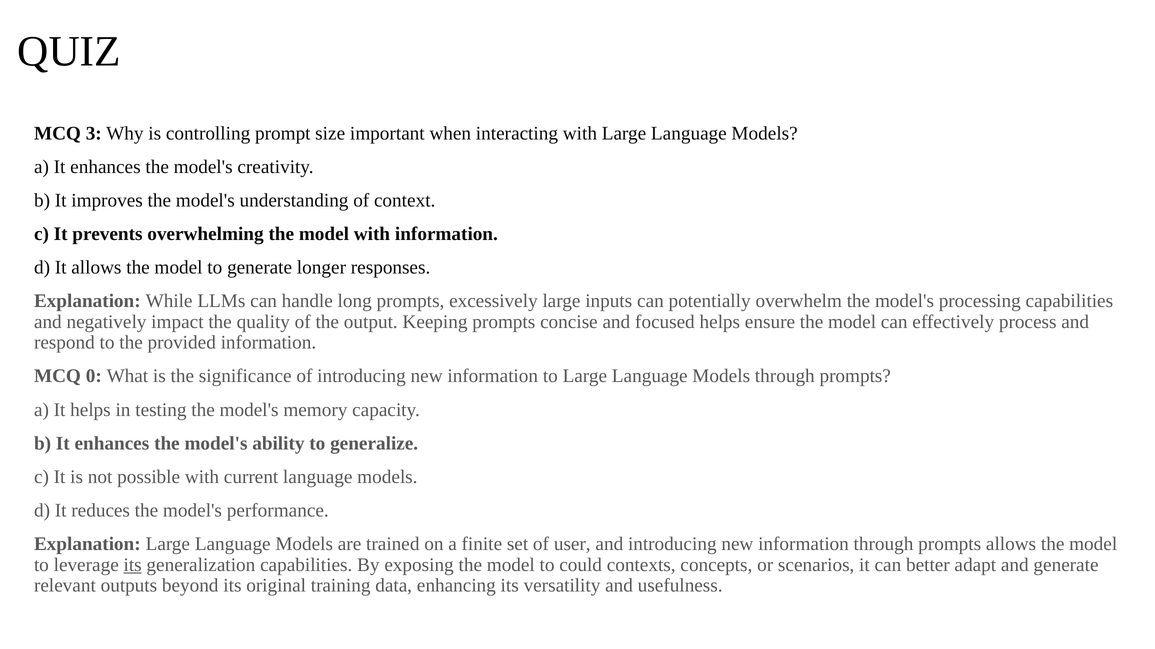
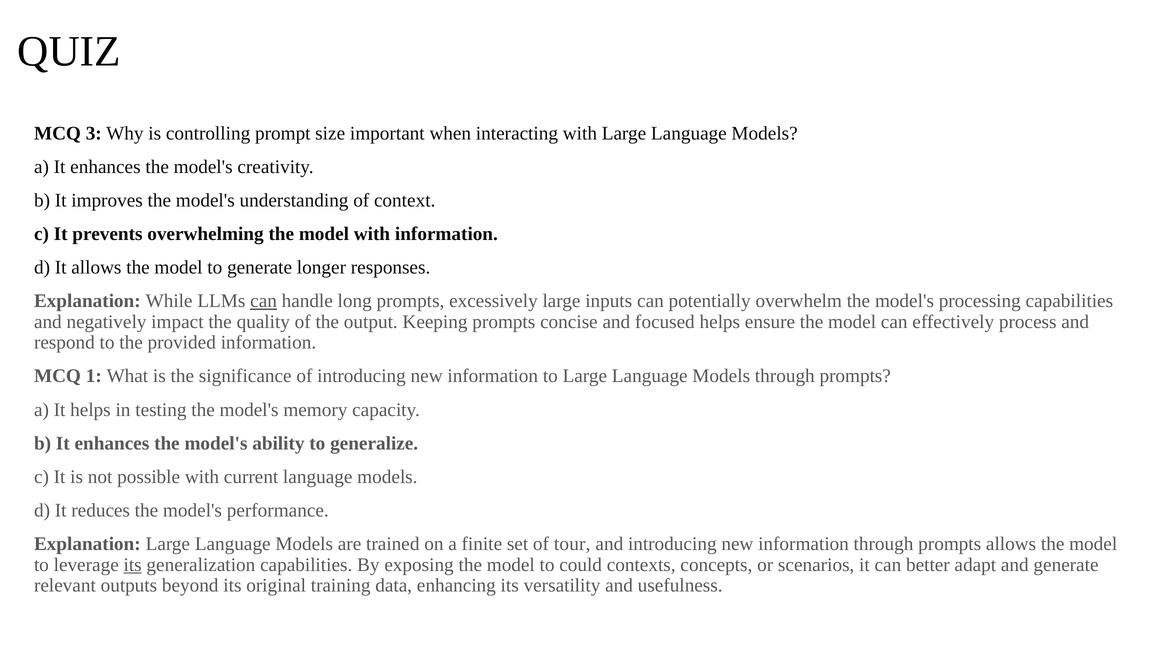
can at (264, 301) underline: none -> present
0: 0 -> 1
user: user -> tour
